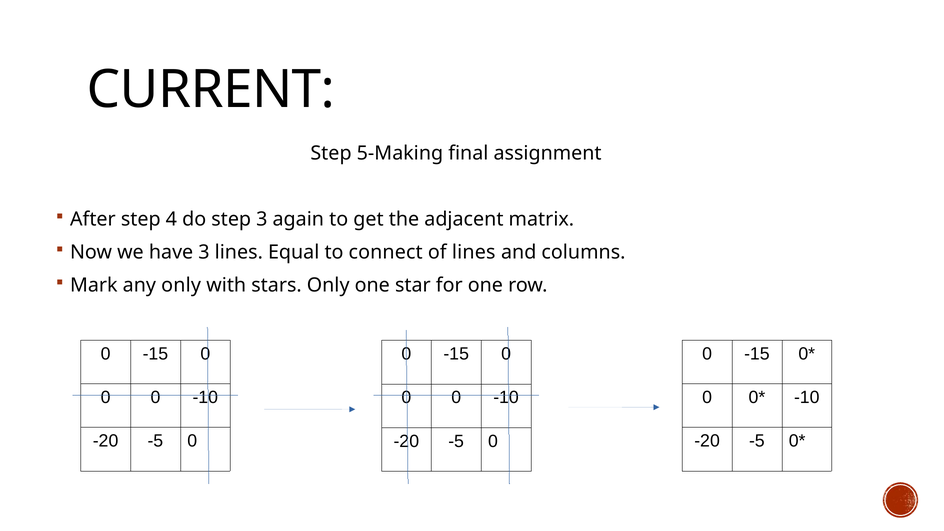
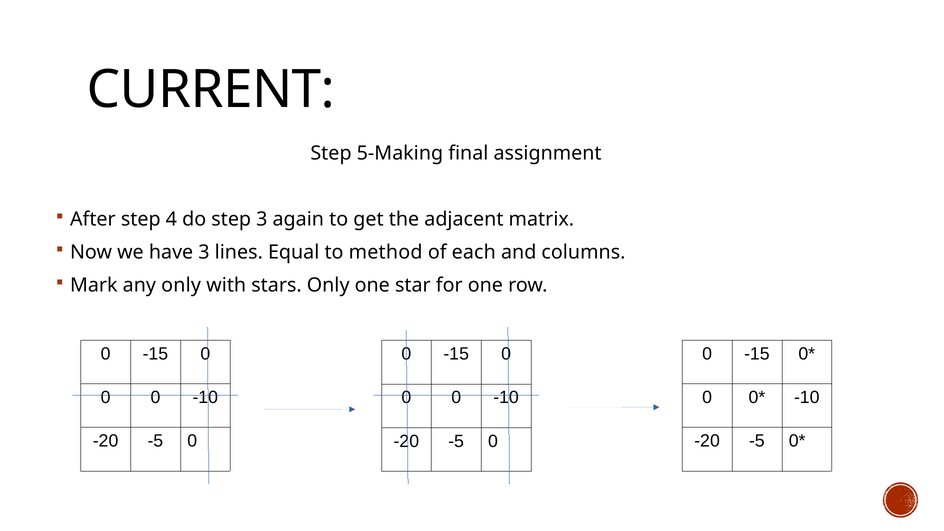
connect: connect -> method
of lines: lines -> each
